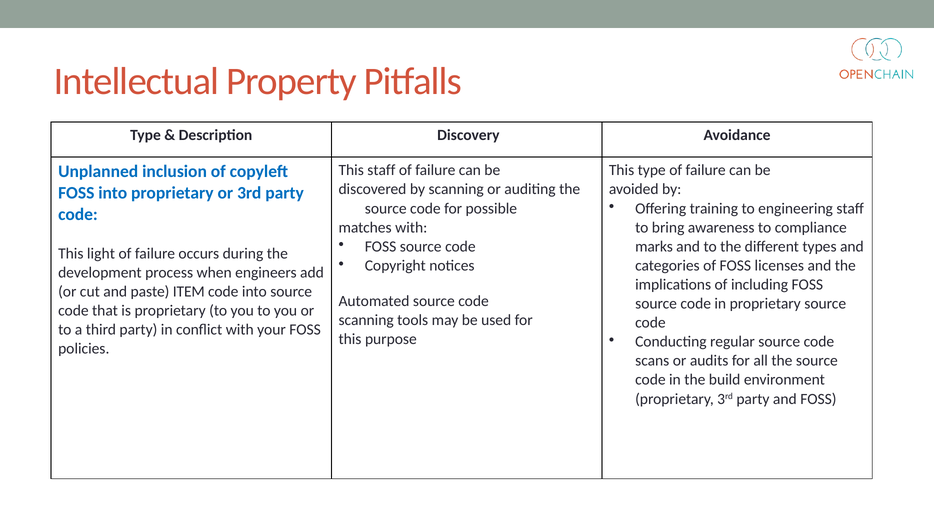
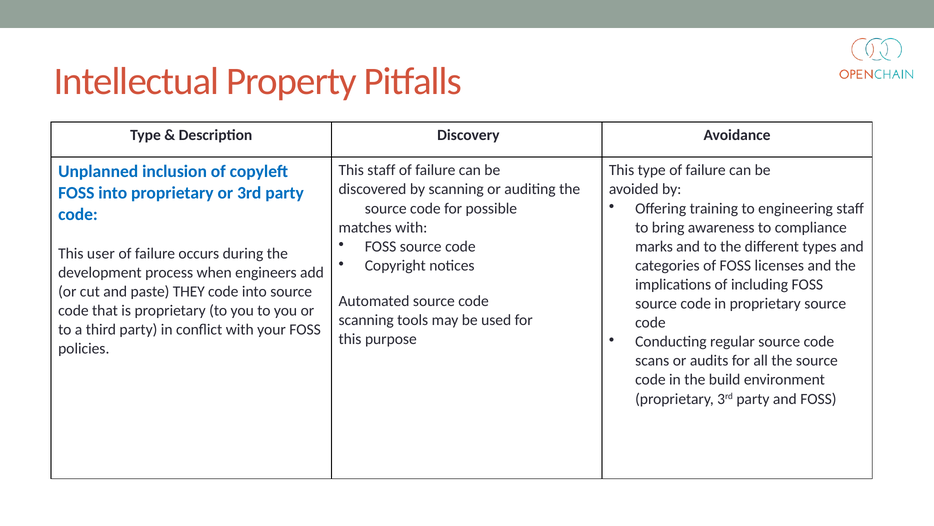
light: light -> user
ITEM: ITEM -> THEY
